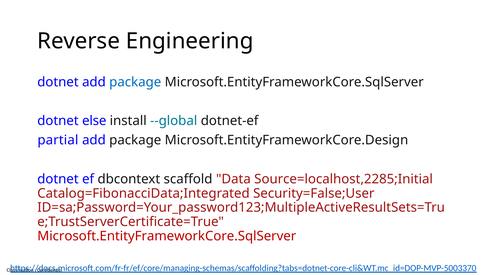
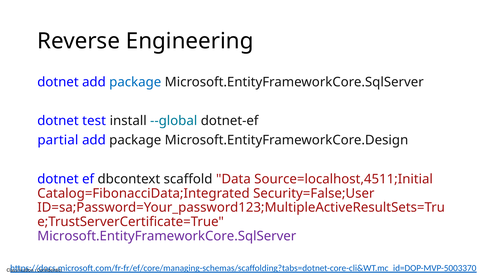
else: else -> test
Source=localhost,2285;Initial: Source=localhost,2285;Initial -> Source=localhost,4511;Initial
Microsoft.EntityFrameworkCore.SqlServer at (167, 236) colour: red -> purple
